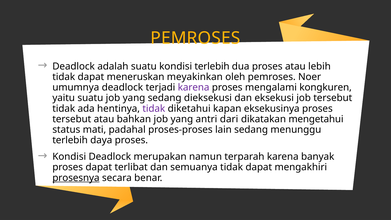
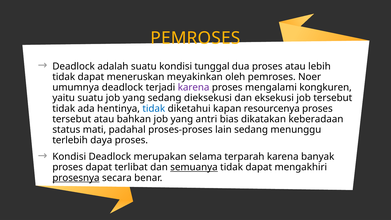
kondisi terlebih: terlebih -> tunggal
tidak at (154, 109) colour: purple -> blue
eksekusinya: eksekusinya -> resourcenya
dari: dari -> bias
mengetahui: mengetahui -> keberadaan
namun: namun -> selama
semuanya underline: none -> present
